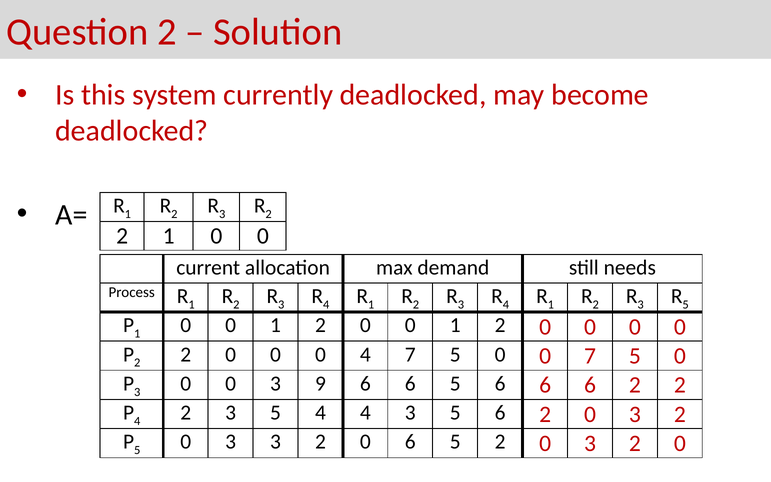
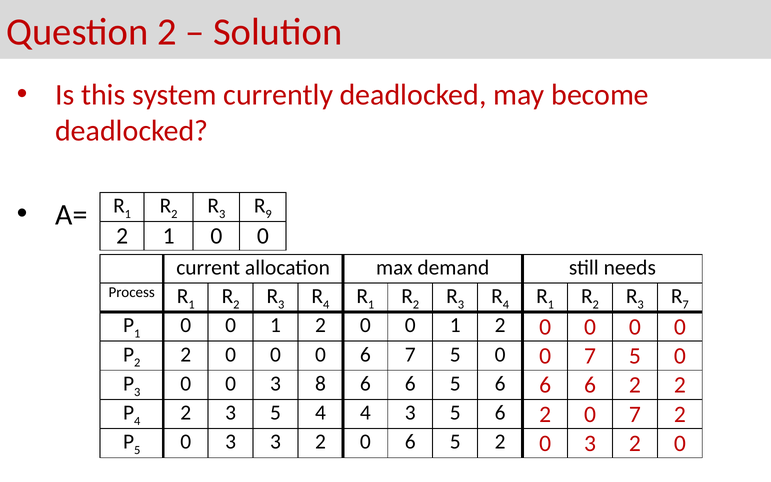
2 at (269, 214): 2 -> 9
5 at (686, 304): 5 -> 7
0 0 4: 4 -> 6
9: 9 -> 8
6 2 0 3: 3 -> 7
